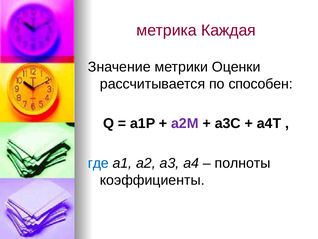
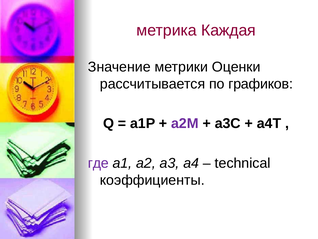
способен: способен -> графиков
где colour: blue -> purple
полноты: полноты -> technical
